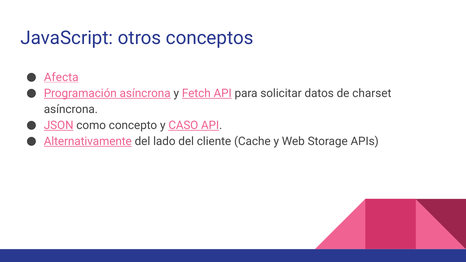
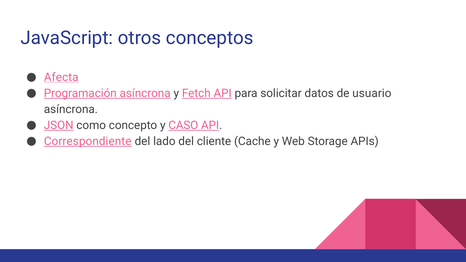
charset: charset -> usuario
Alternativamente: Alternativamente -> Correspondiente
